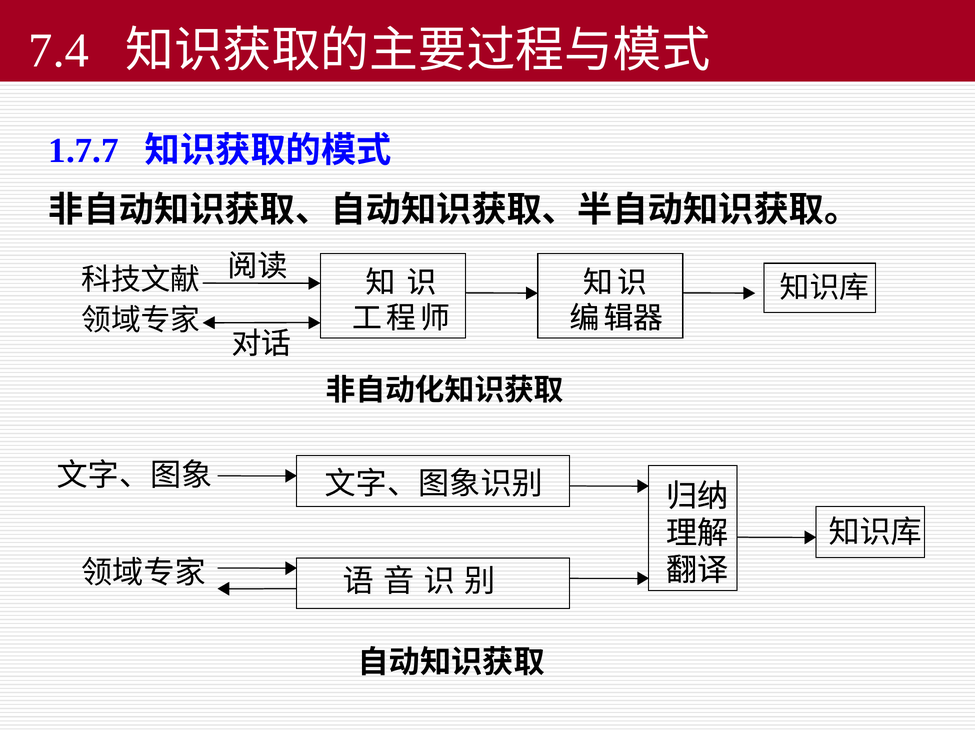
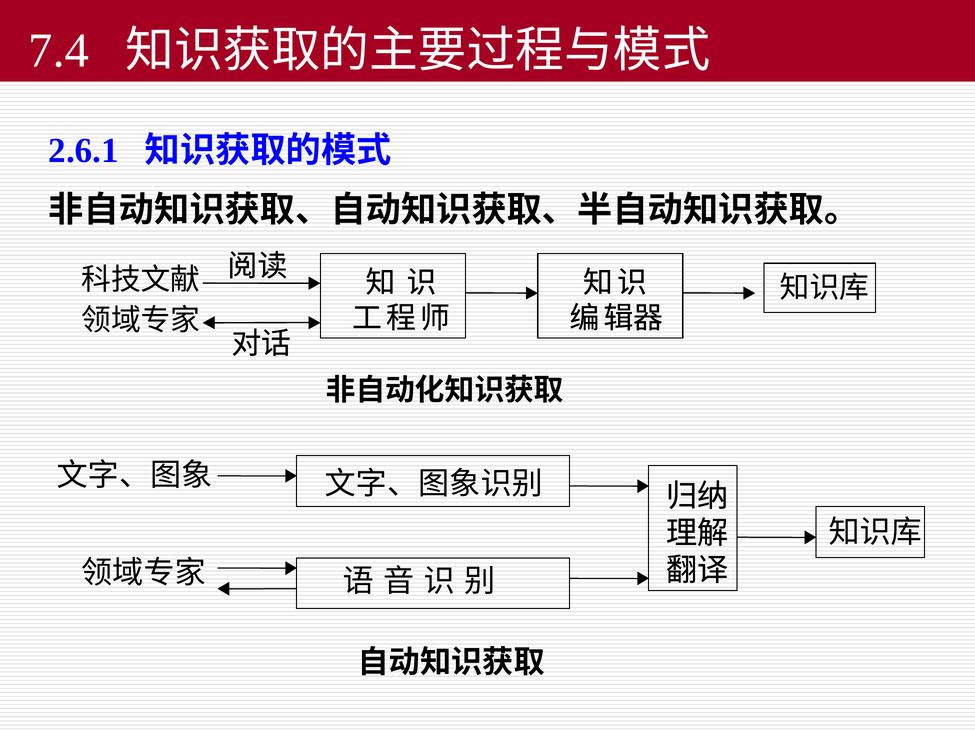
1.7.7: 1.7.7 -> 2.6.1
